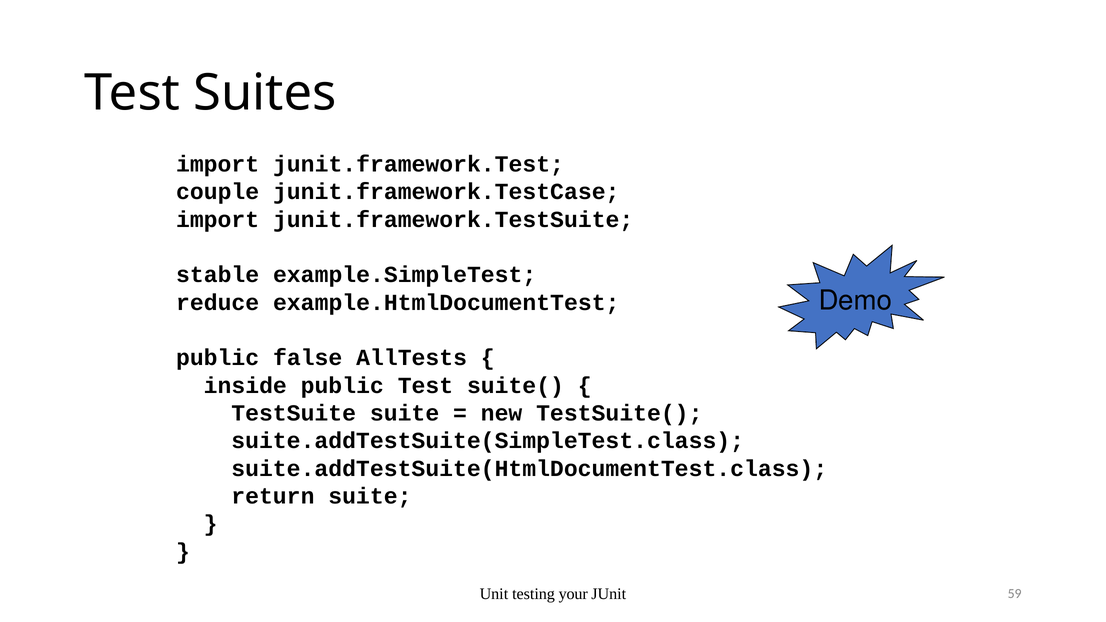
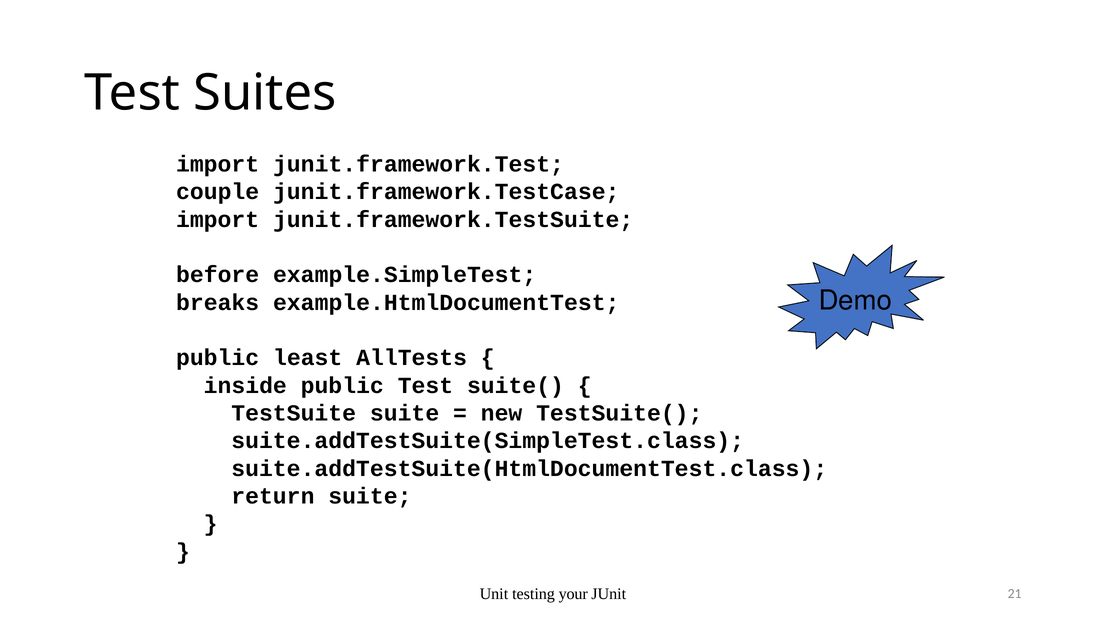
stable: stable -> before
reduce: reduce -> breaks
false: false -> least
59: 59 -> 21
